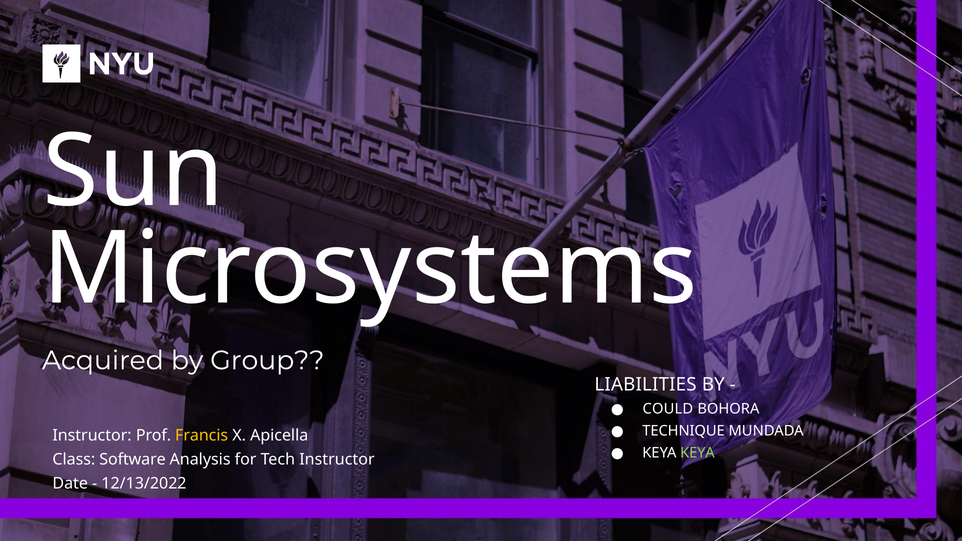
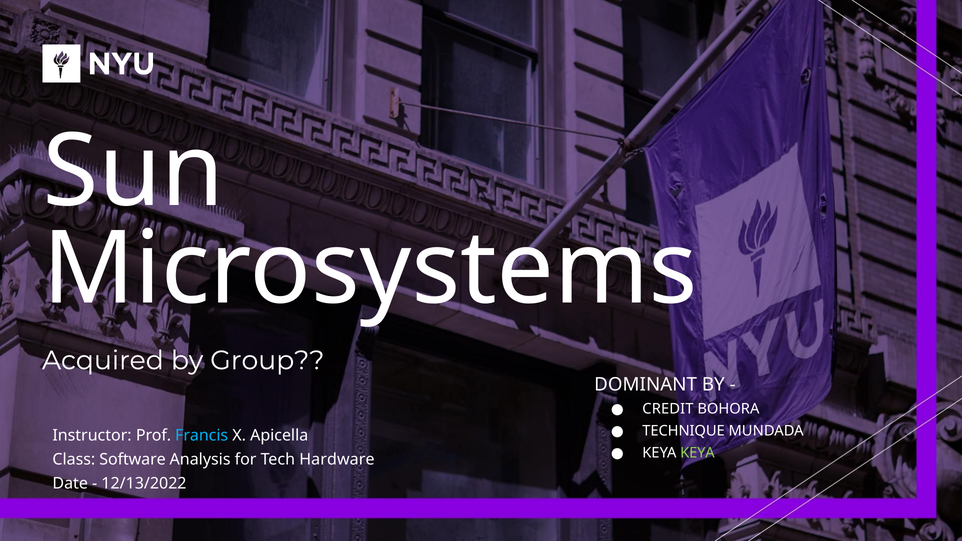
LIABILITIES: LIABILITIES -> DOMINANT
COULD: COULD -> CREDIT
Francis colour: yellow -> light blue
Tech Instructor: Instructor -> Hardware
